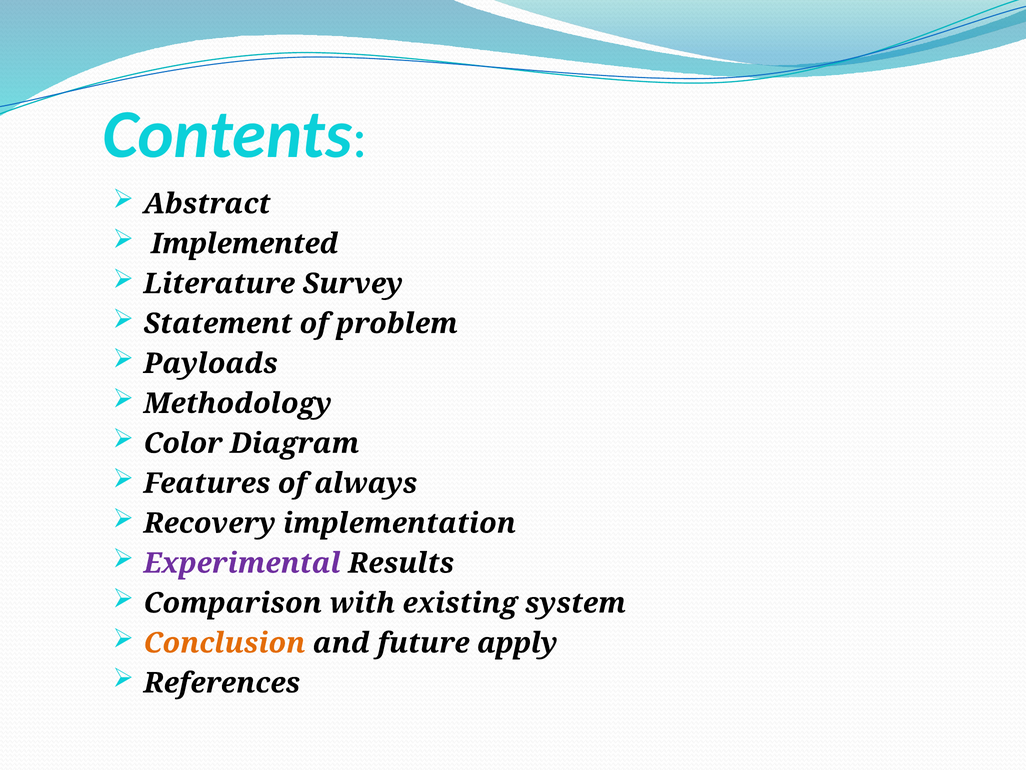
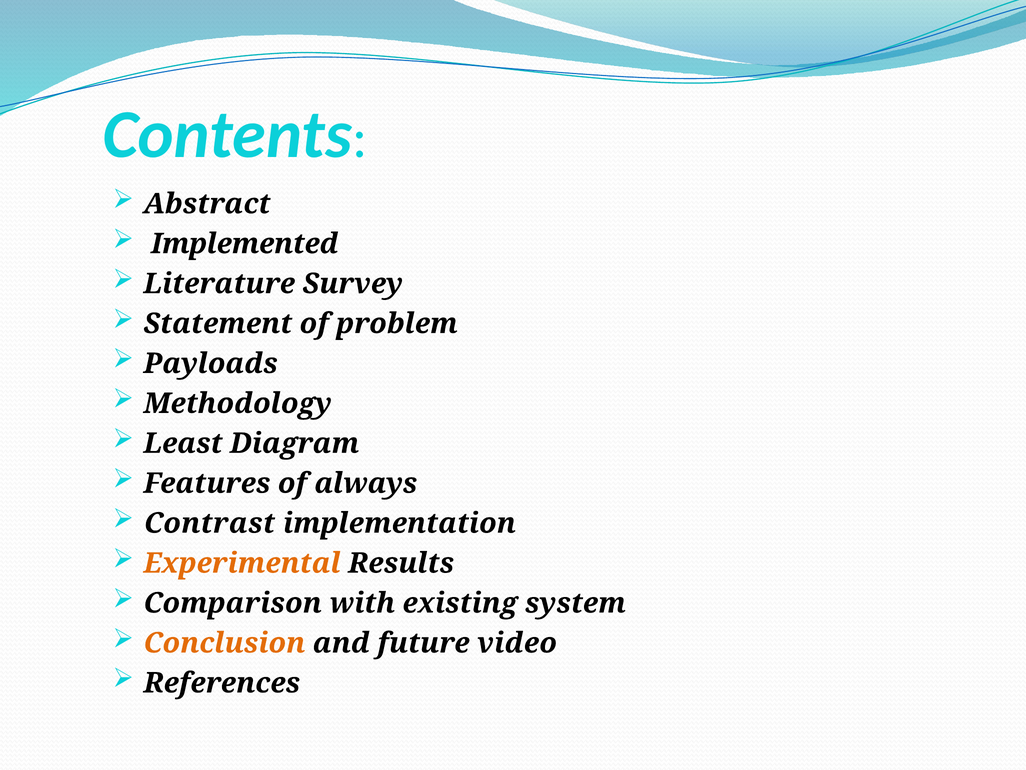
Color: Color -> Least
Recovery: Recovery -> Contrast
Experimental colour: purple -> orange
apply: apply -> video
